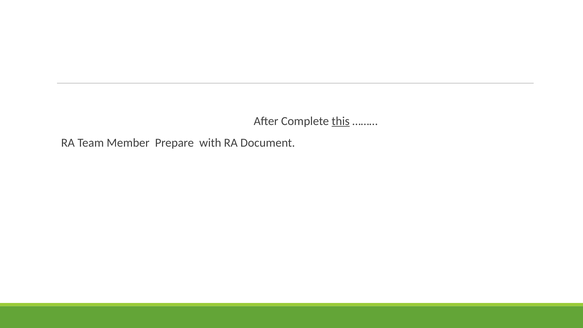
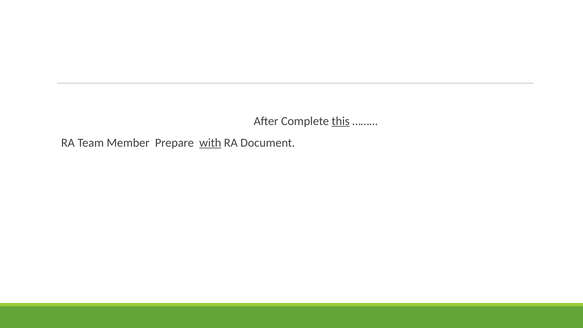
with underline: none -> present
